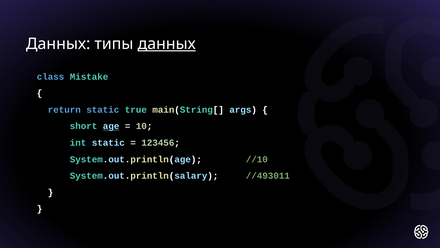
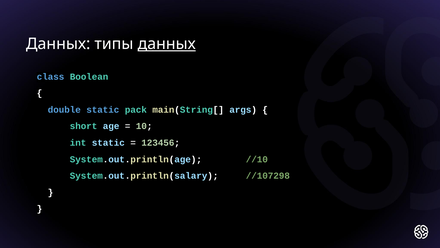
Mistake: Mistake -> Boolean
return: return -> double
true: true -> pack
age underline: present -> none
//493011: //493011 -> //107298
